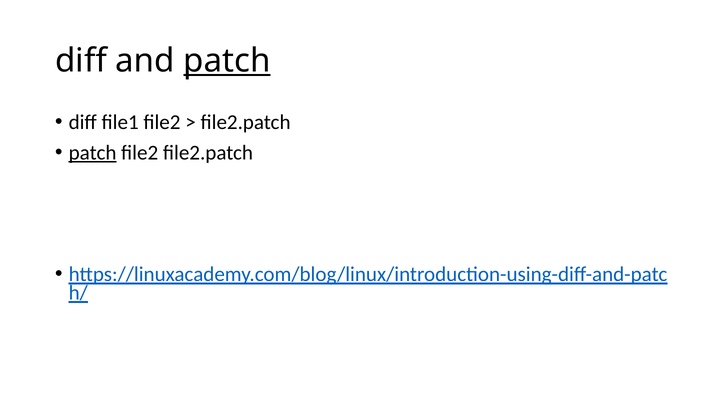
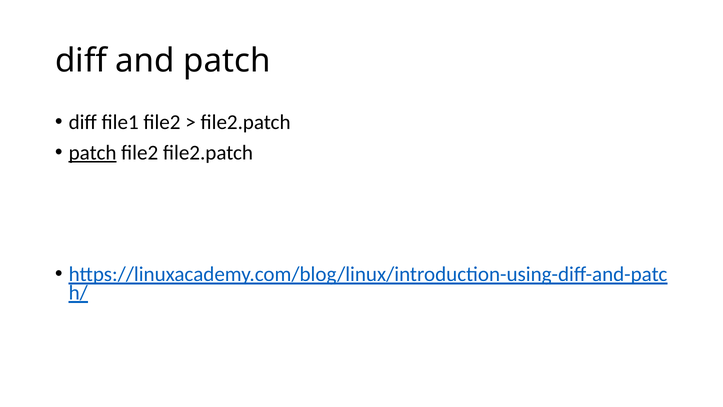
patch at (227, 61) underline: present -> none
